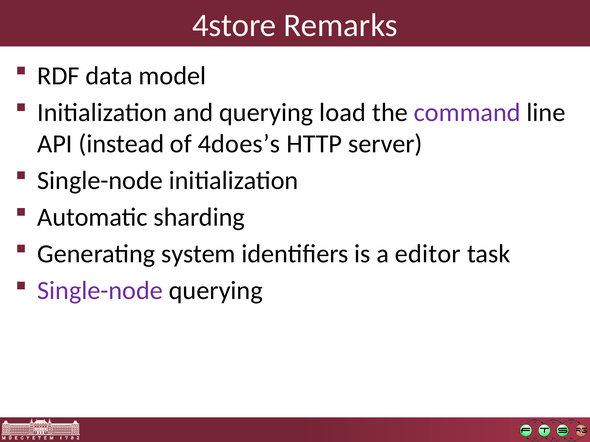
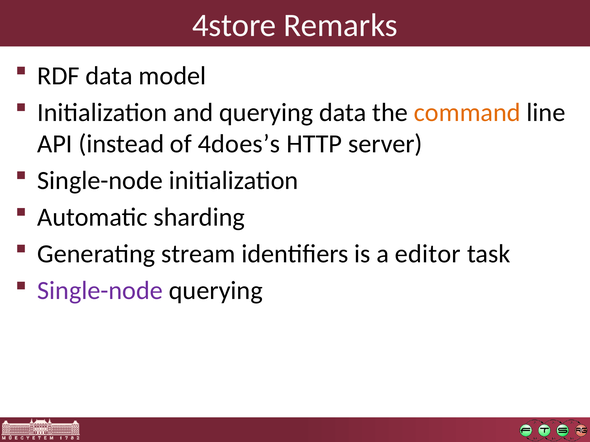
querying load: load -> data
command colour: purple -> orange
system: system -> stream
